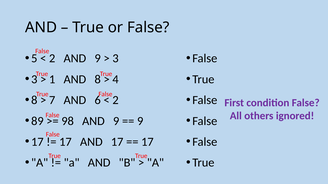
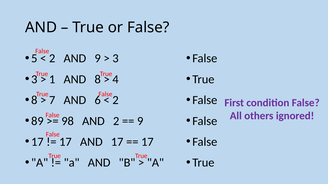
98 AND 9: 9 -> 2
